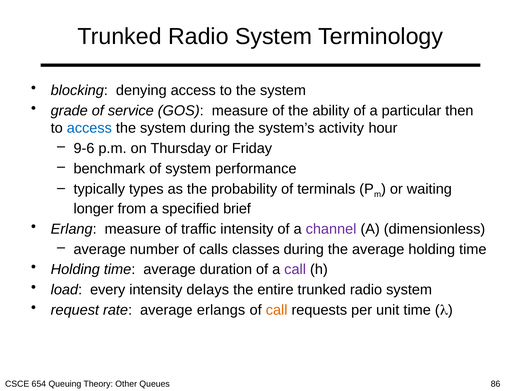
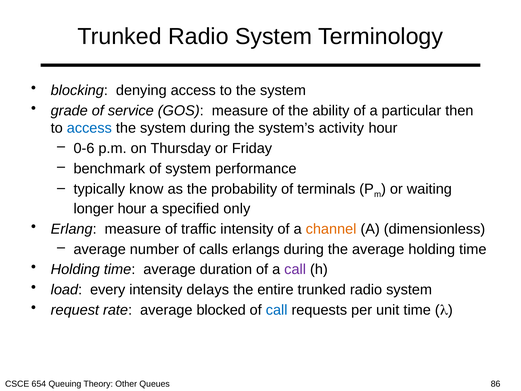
9-6: 9-6 -> 0-6
types: types -> know
longer from: from -> hour
brief: brief -> only
channel colour: purple -> orange
classes: classes -> erlangs
erlangs: erlangs -> blocked
call at (277, 310) colour: orange -> blue
